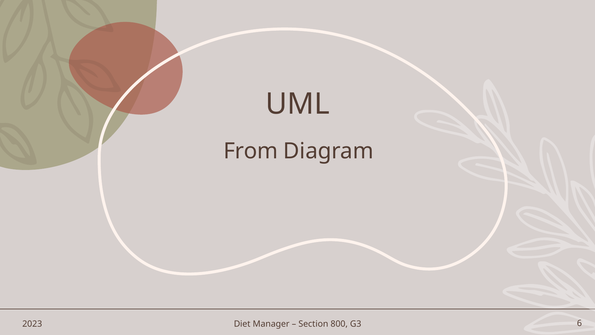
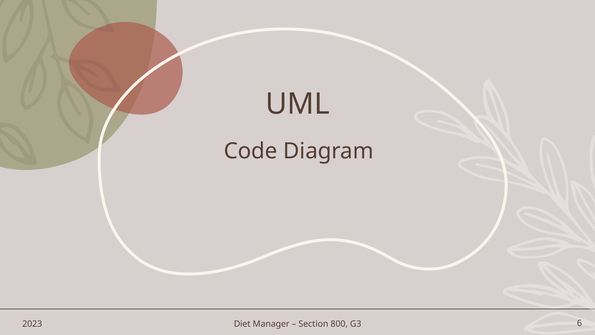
From: From -> Code
